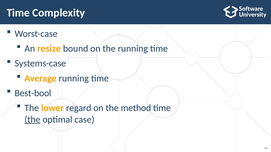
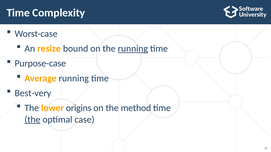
running at (133, 49) underline: none -> present
Systems-case: Systems-case -> Purpose-case
Best-bool: Best-bool -> Best-very
regard: regard -> origins
